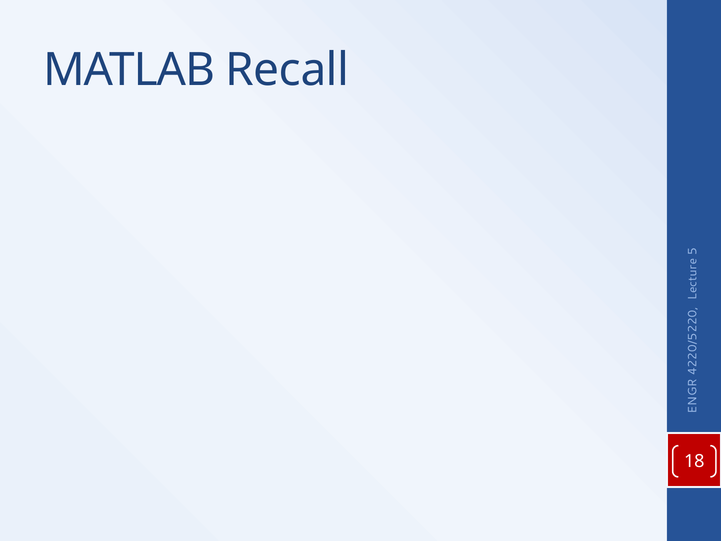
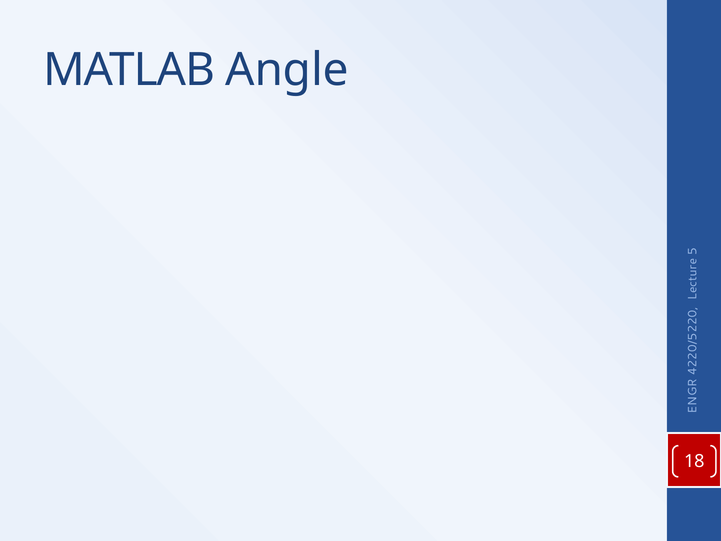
Recall: Recall -> Angle
